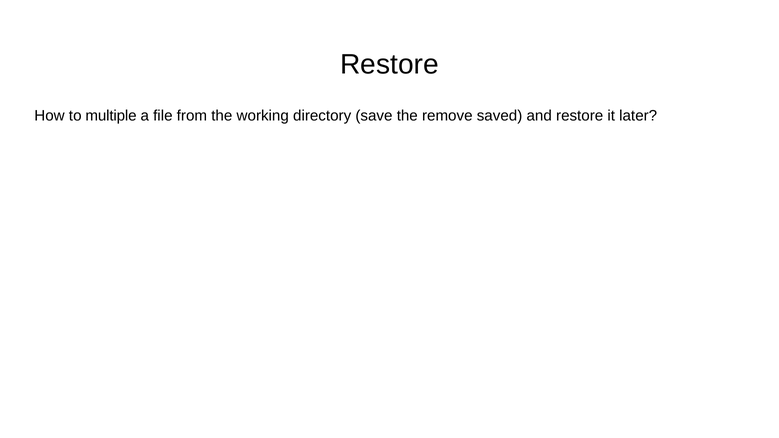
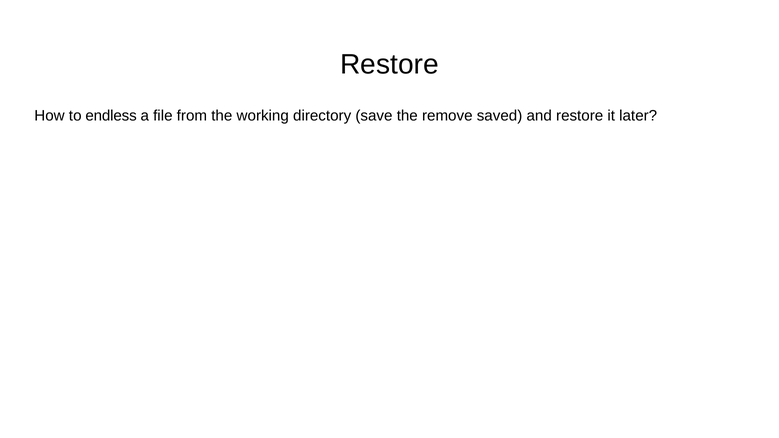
multiple: multiple -> endless
